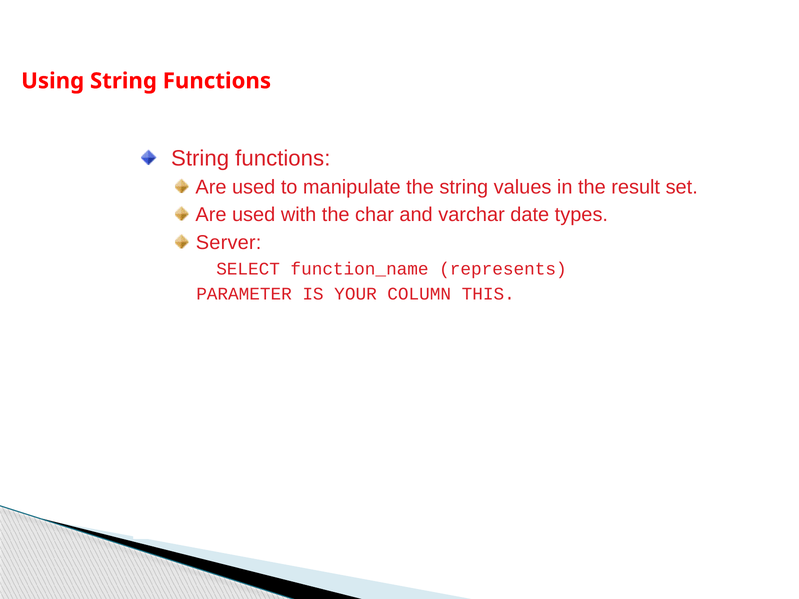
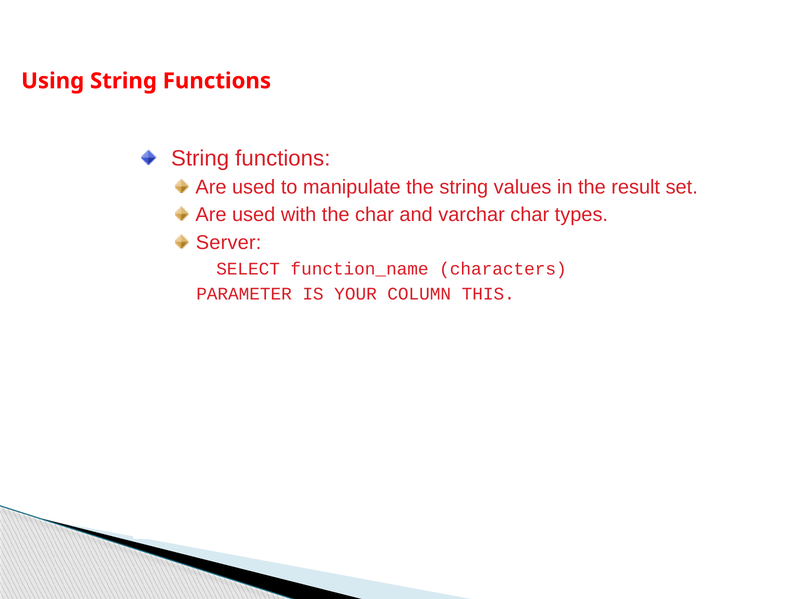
varchar date: date -> char
represents: represents -> characters
